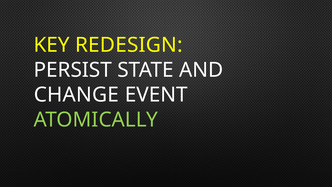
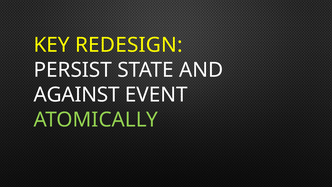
CHANGE: CHANGE -> AGAINST
